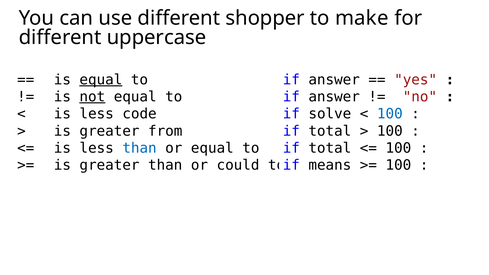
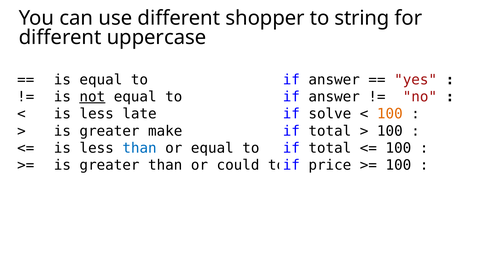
make: make -> string
equal at (101, 80) underline: present -> none
code: code -> late
100 at (390, 114) colour: blue -> orange
from: from -> make
means: means -> price
